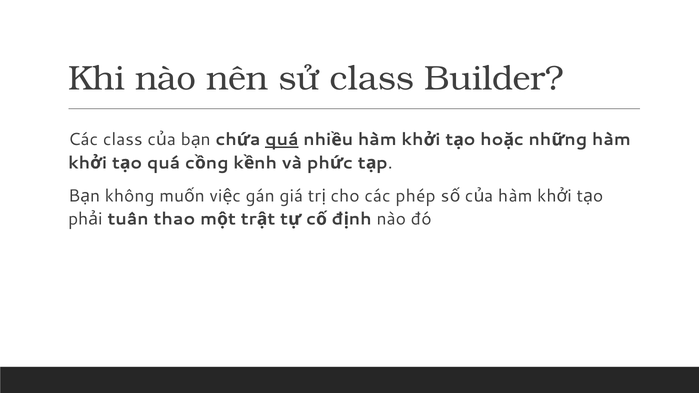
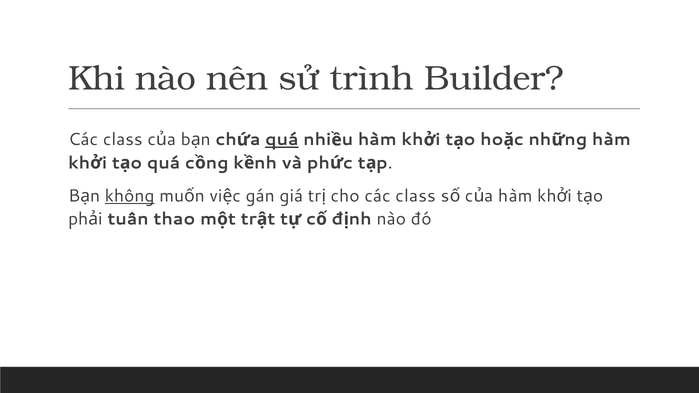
sử class: class -> trình
không underline: none -> present
cho các phép: phép -> class
